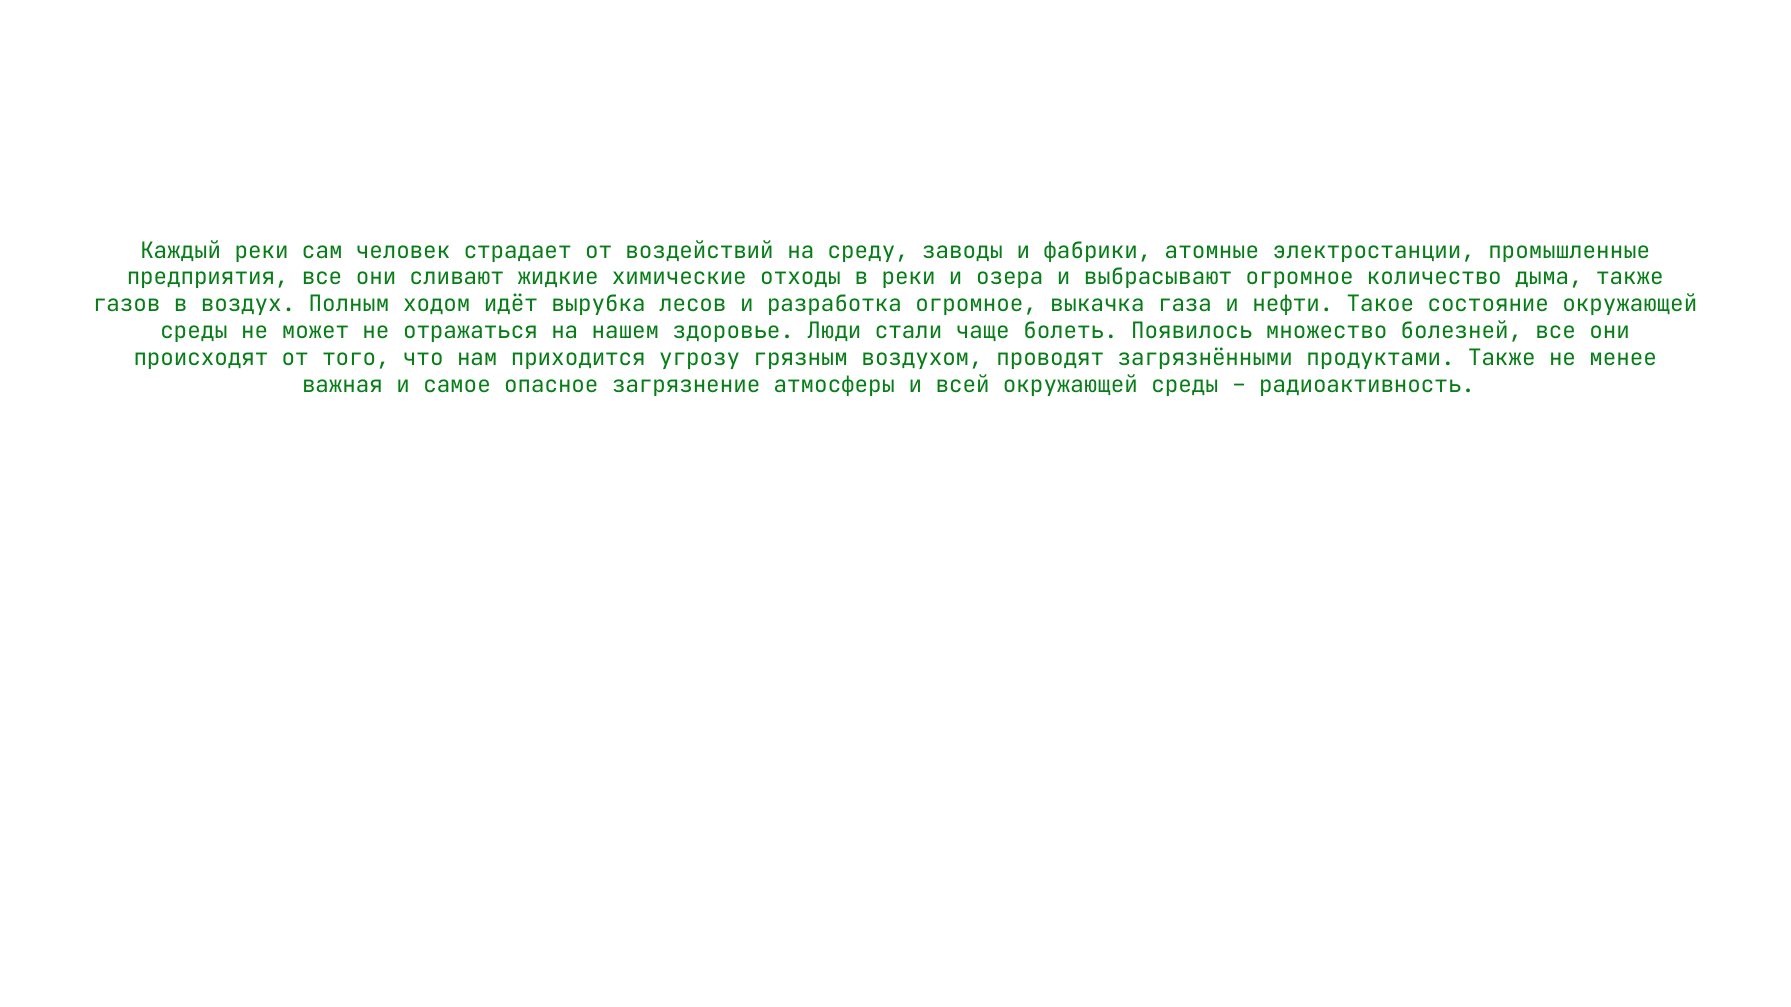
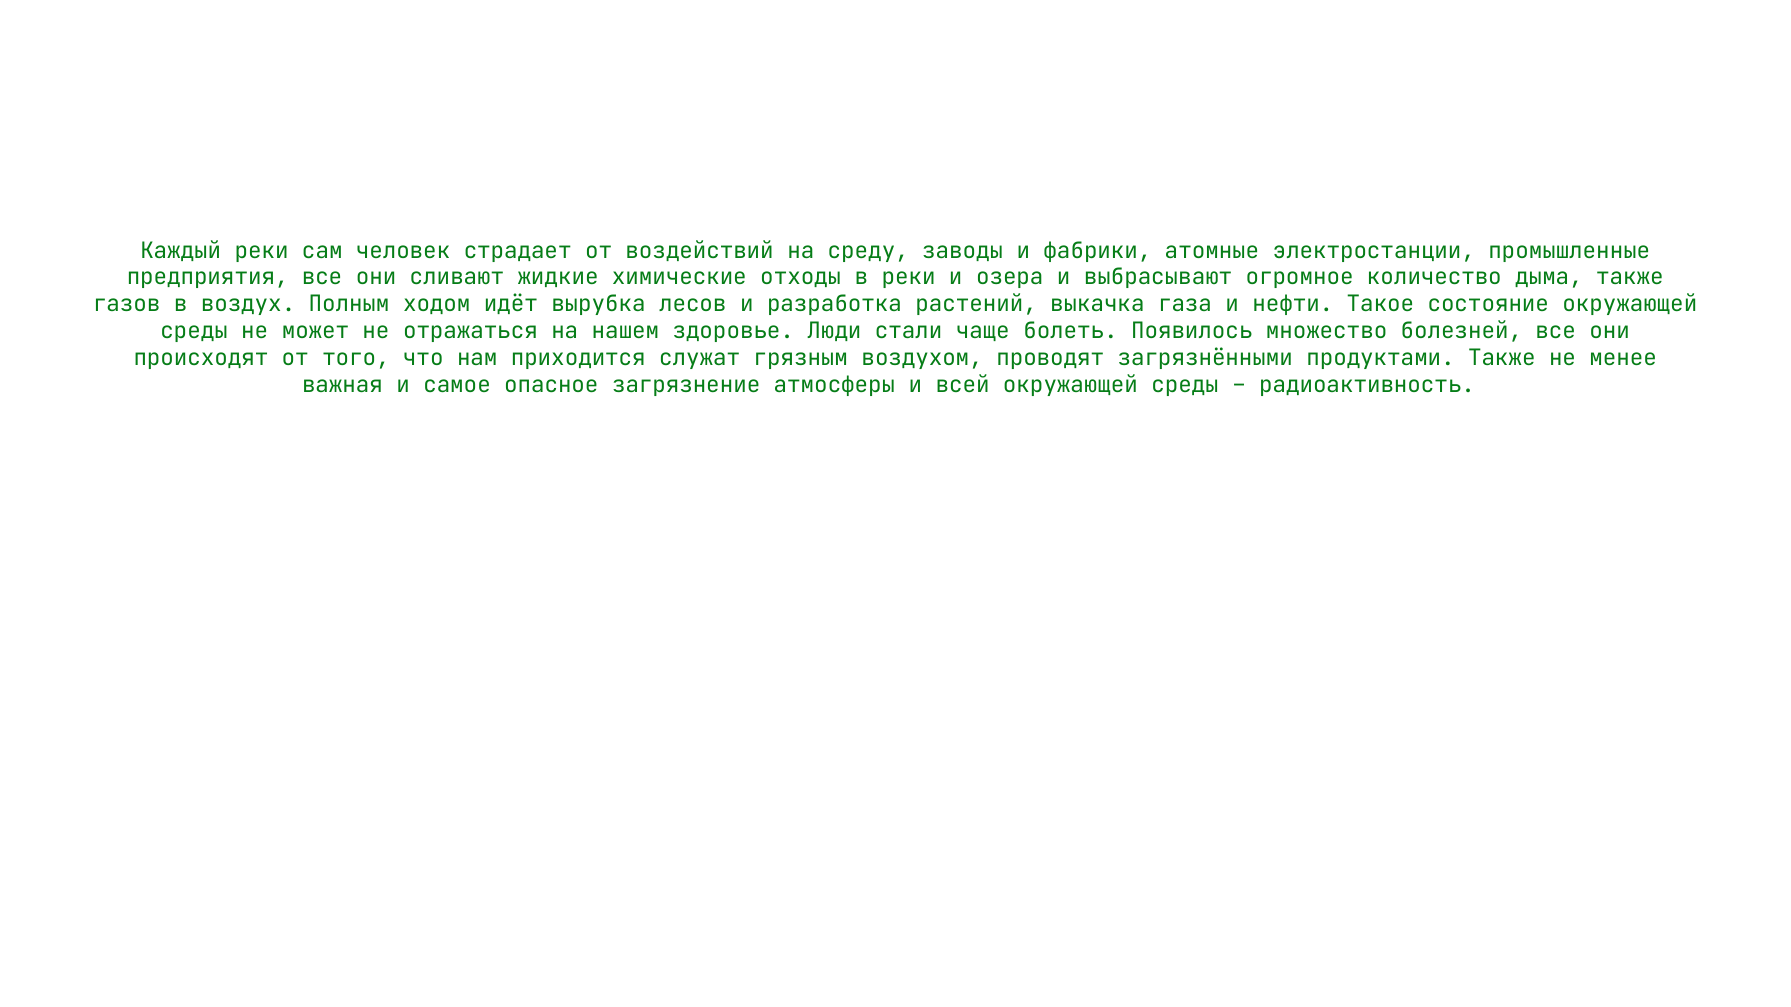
разработка огромное: огромное -> растений
угрозу: угрозу -> служат
